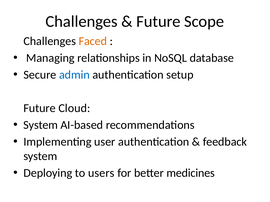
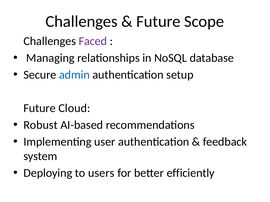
Faced colour: orange -> purple
System at (41, 125): System -> Robust
medicines: medicines -> efficiently
